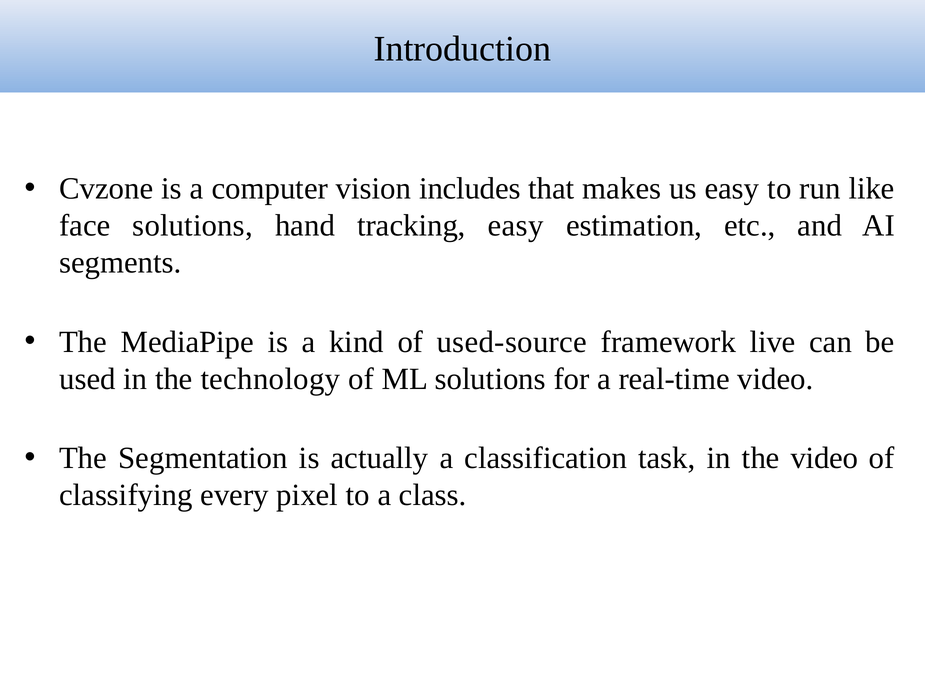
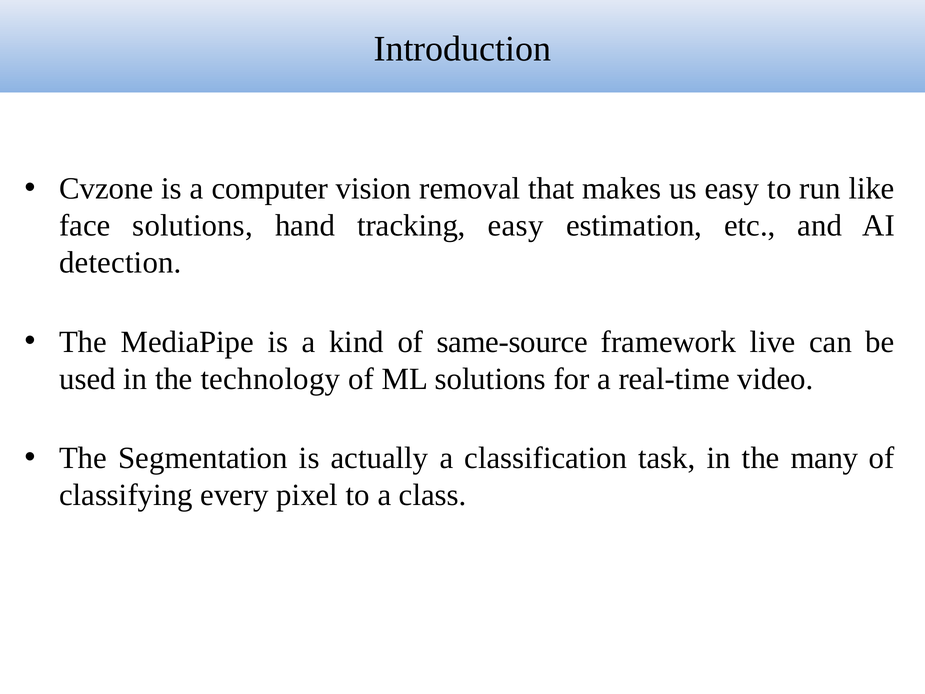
includes: includes -> removal
segments: segments -> detection
used-source: used-source -> same-source
the video: video -> many
